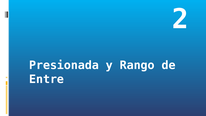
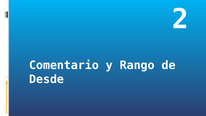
Presionada: Presionada -> Comentario
Entre: Entre -> Desde
